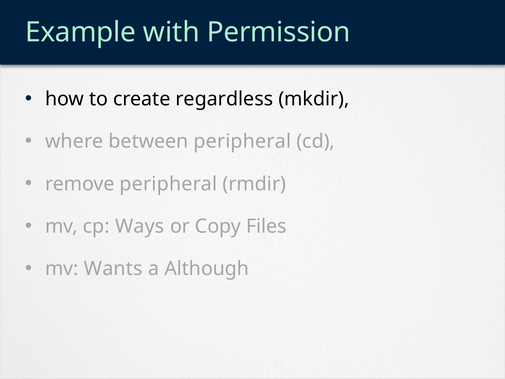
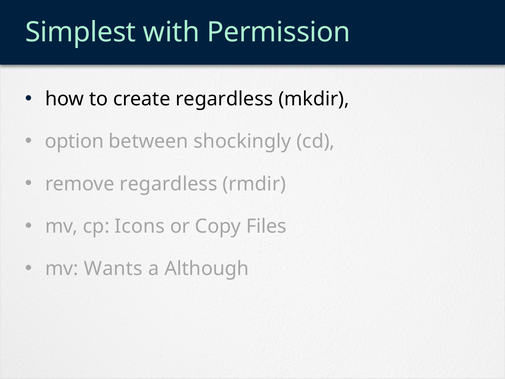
Example: Example -> Simplest
where: where -> option
between peripheral: peripheral -> shockingly
remove peripheral: peripheral -> regardless
Ways: Ways -> Icons
